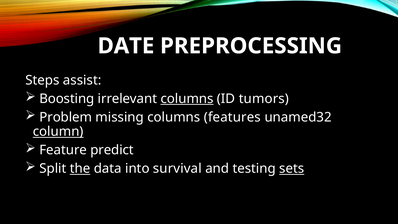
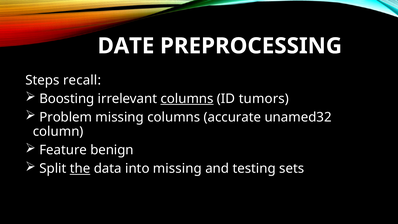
assist: assist -> recall
features: features -> accurate
column underline: present -> none
predict: predict -> benign
into survival: survival -> missing
sets underline: present -> none
